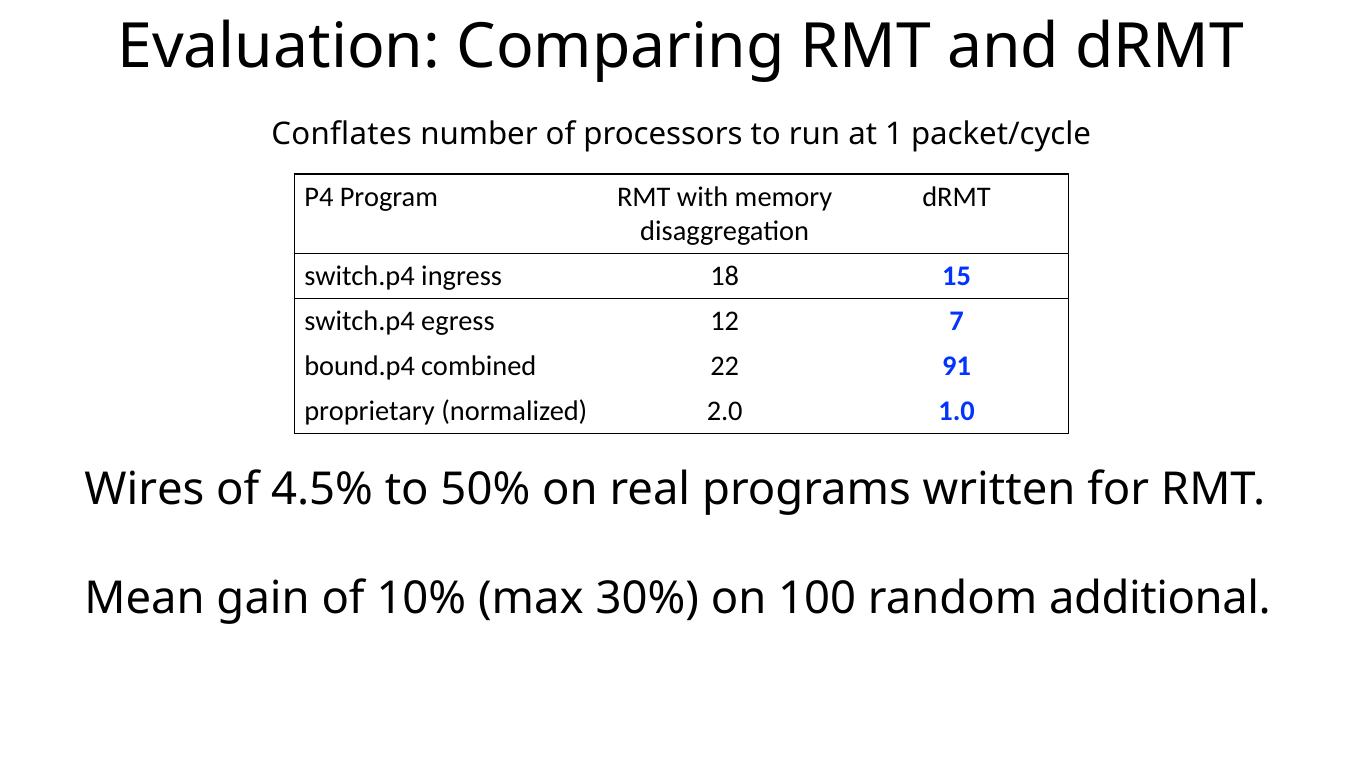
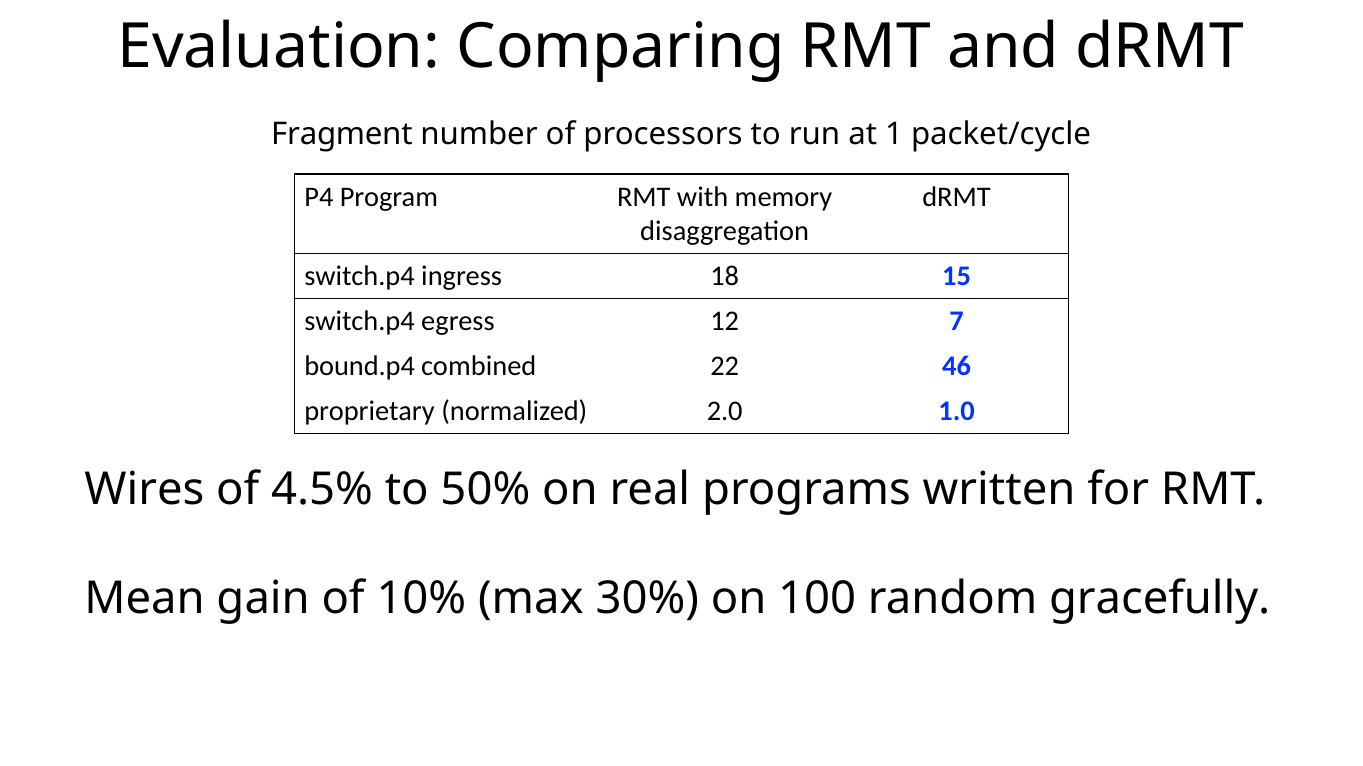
Conflates: Conflates -> Fragment
91: 91 -> 46
additional: additional -> gracefully
